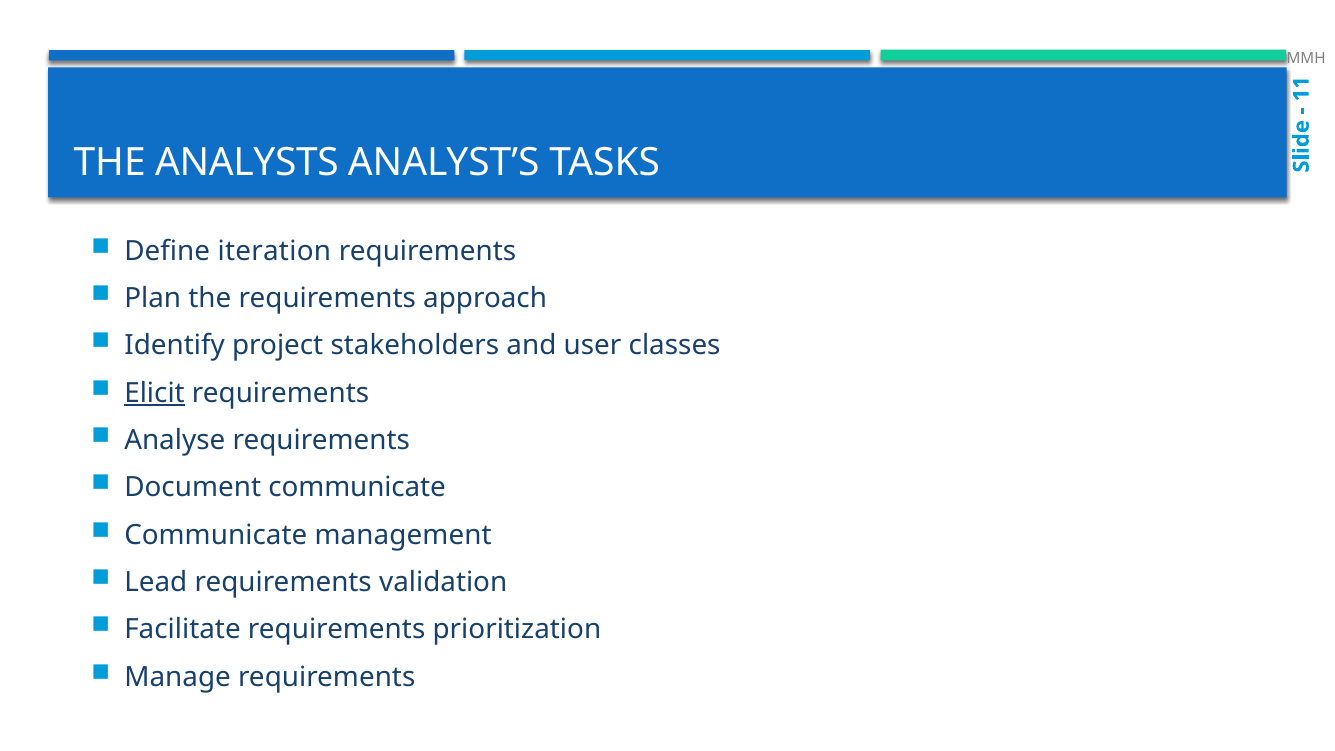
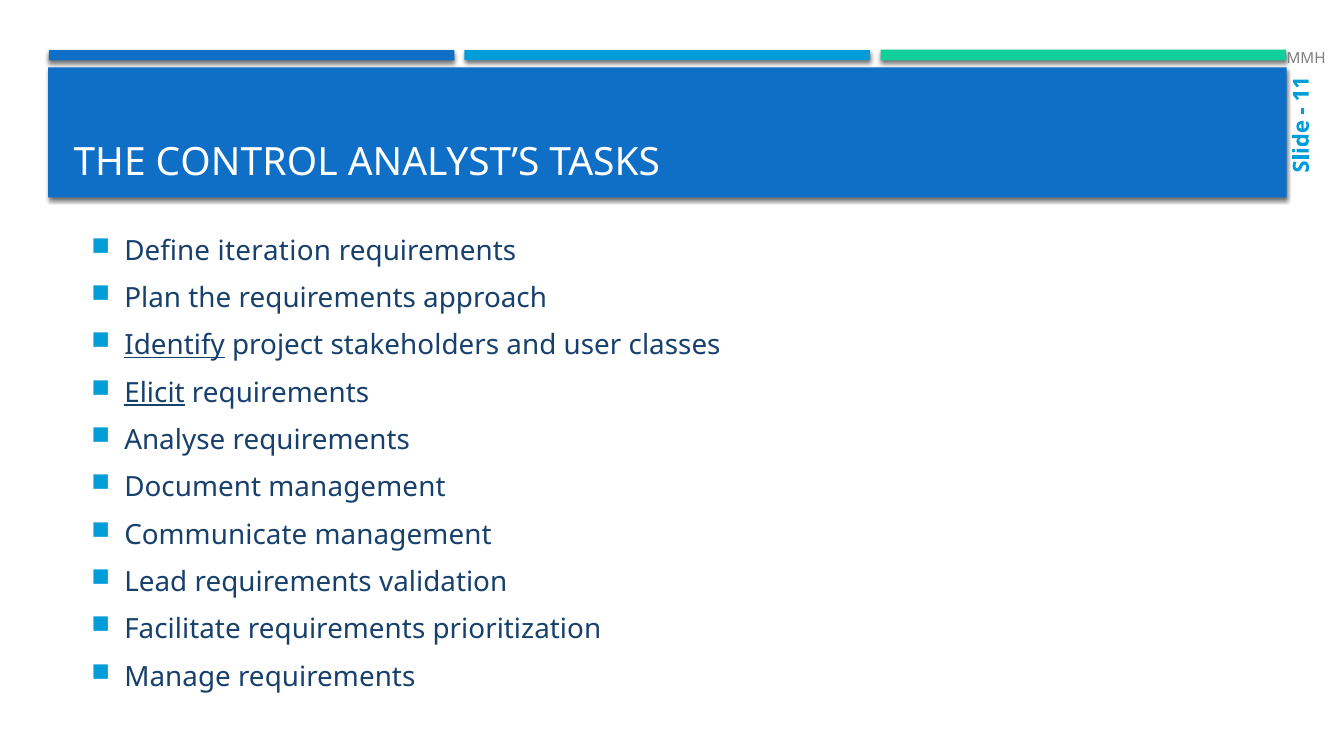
ANALYSTS: ANALYSTS -> CONTROL
Identify underline: none -> present
Document communicate: communicate -> management
